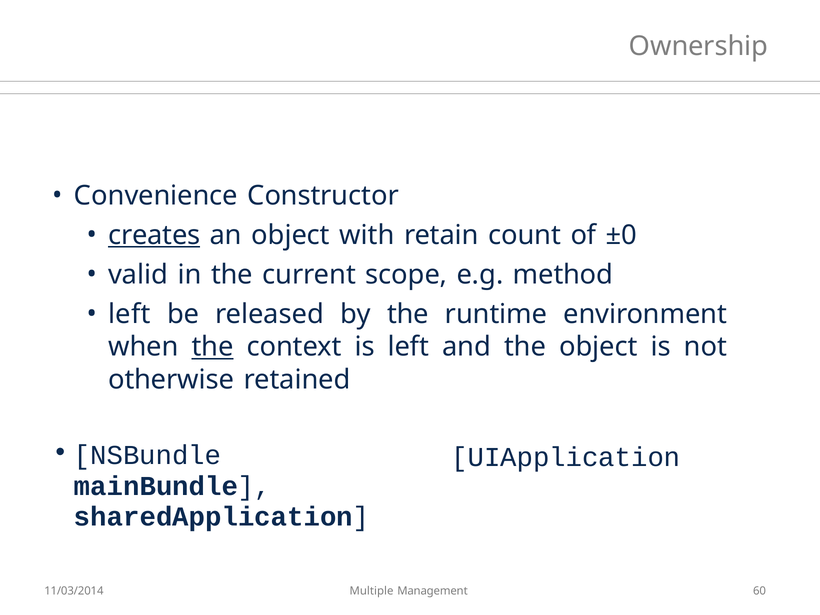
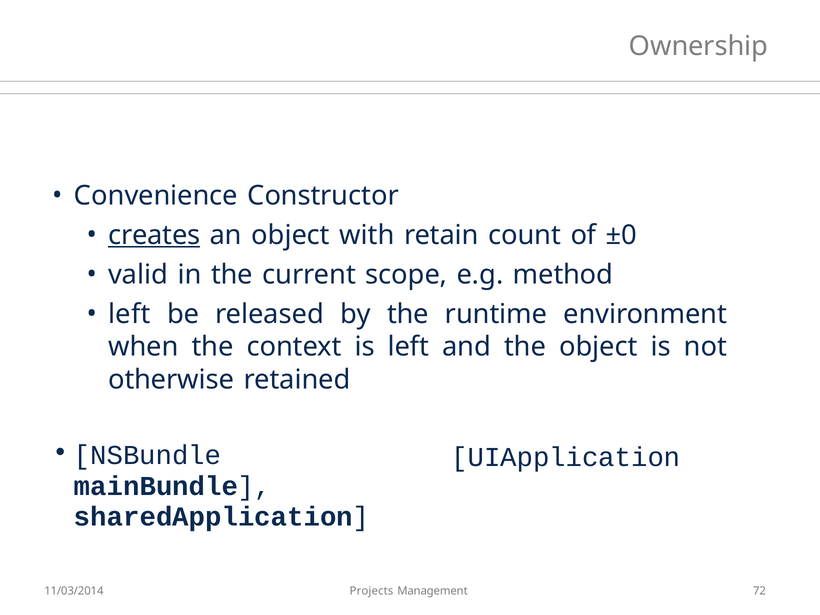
the at (213, 347) underline: present -> none
Multiple: Multiple -> Projects
60: 60 -> 72
